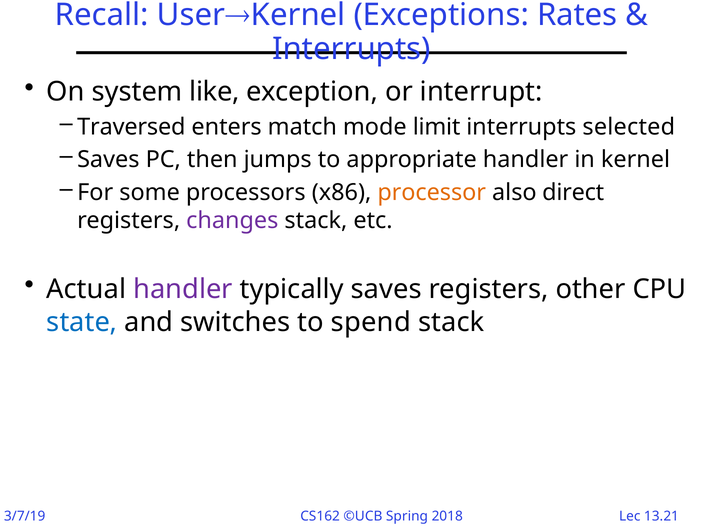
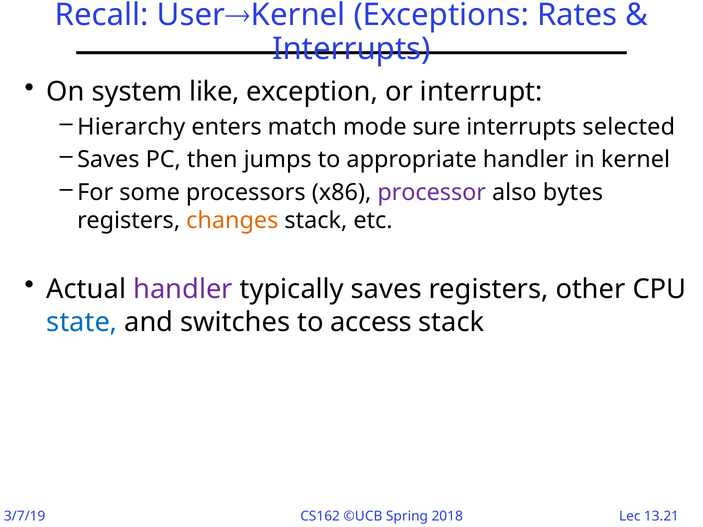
Traversed: Traversed -> Hierarchy
limit: limit -> sure
processor colour: orange -> purple
direct: direct -> bytes
changes colour: purple -> orange
spend: spend -> access
